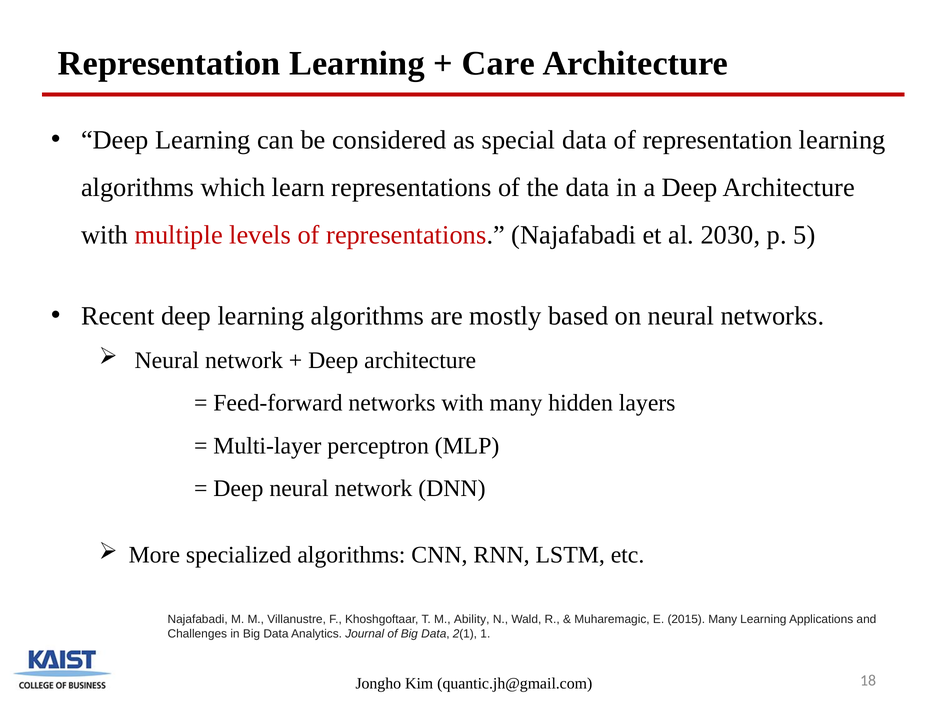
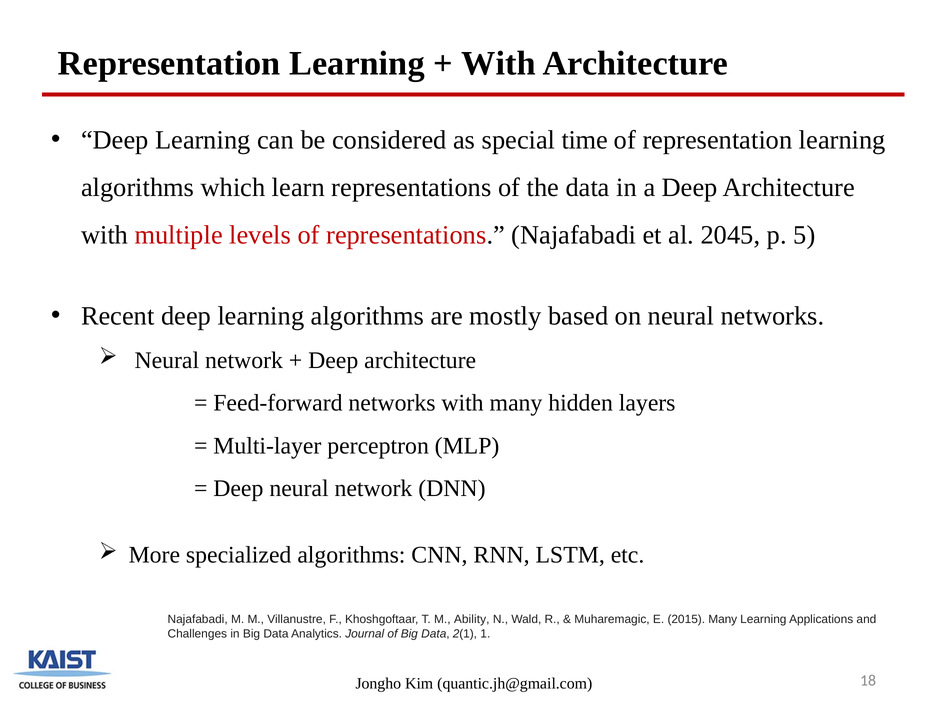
Care at (498, 63): Care -> With
special data: data -> time
2030: 2030 -> 2045
